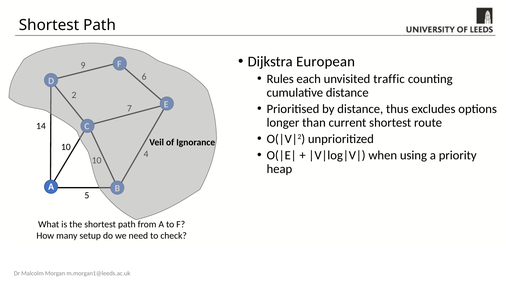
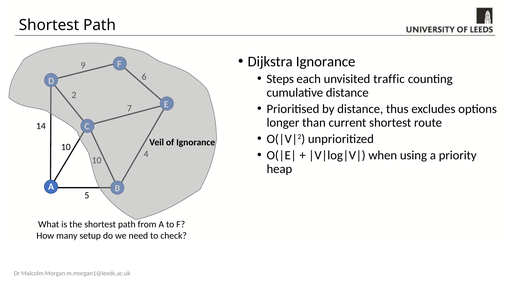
Dijkstra European: European -> Ignorance
Rules: Rules -> Steps
